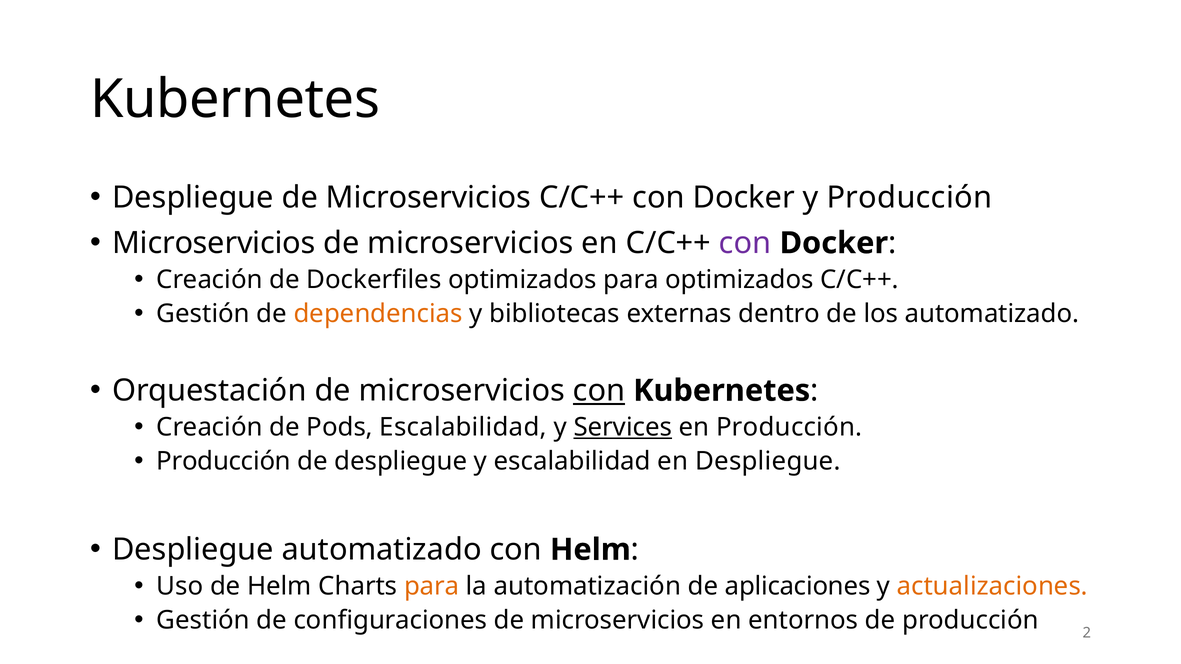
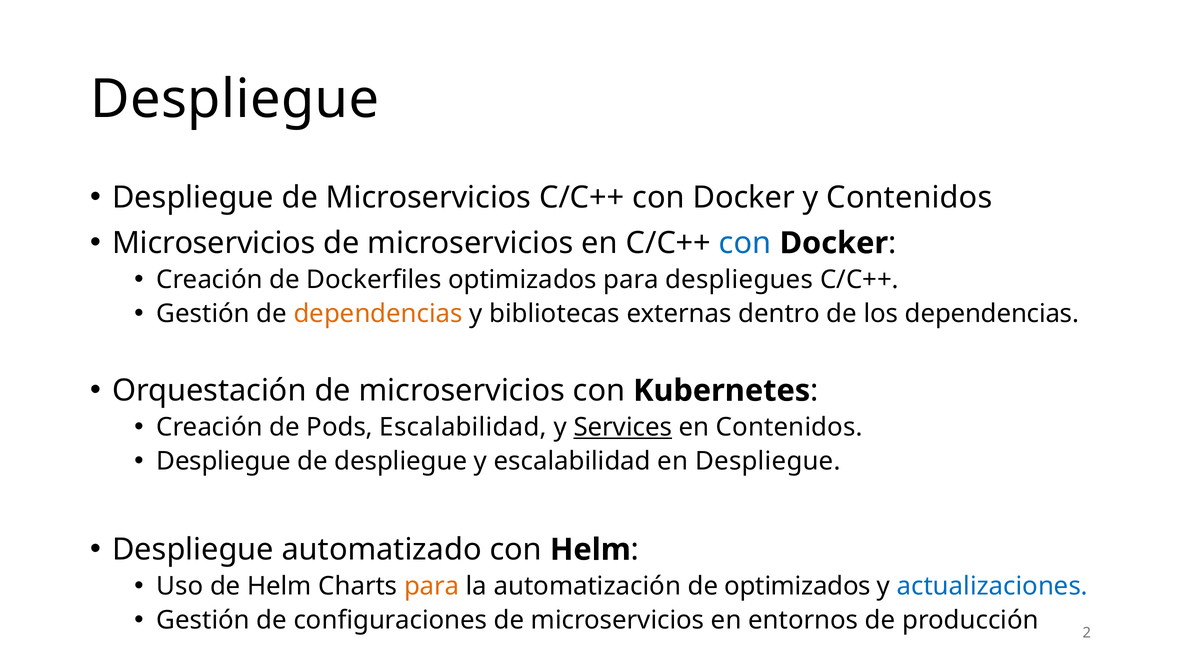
Kubernetes at (235, 99): Kubernetes -> Despliegue
y Producción: Producción -> Contenidos
con at (745, 243) colour: purple -> blue
para optimizados: optimizados -> despliegues
los automatizado: automatizado -> dependencias
con at (599, 391) underline: present -> none
en Producción: Producción -> Contenidos
Producción at (224, 462): Producción -> Despliegue
de aplicaciones: aplicaciones -> optimizados
actualizaciones colour: orange -> blue
